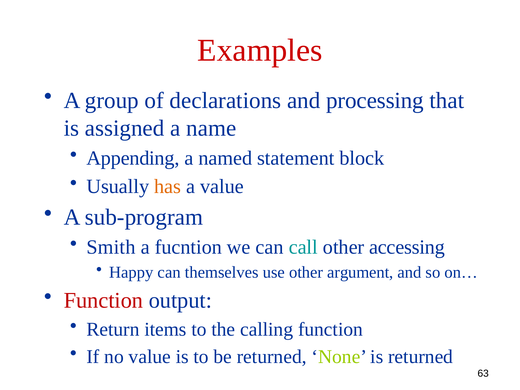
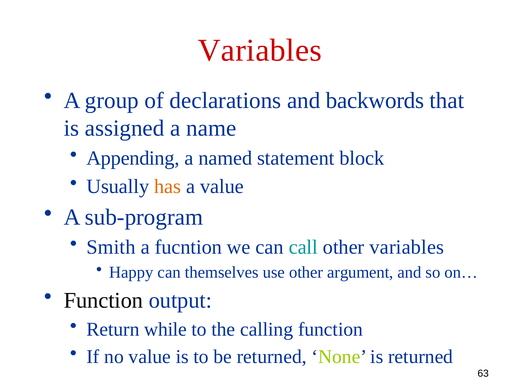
Examples at (260, 50): Examples -> Variables
processing: processing -> backwords
other accessing: accessing -> variables
Function at (103, 301) colour: red -> black
items: items -> while
